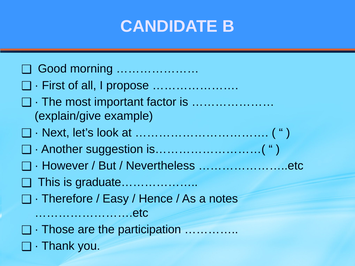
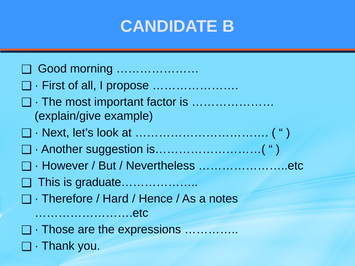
Easy: Easy -> Hard
participation: participation -> expressions
